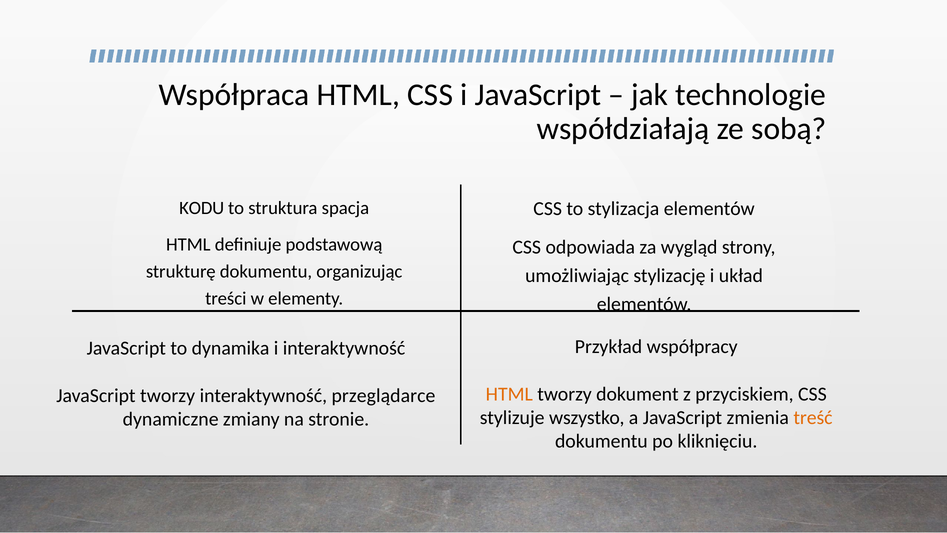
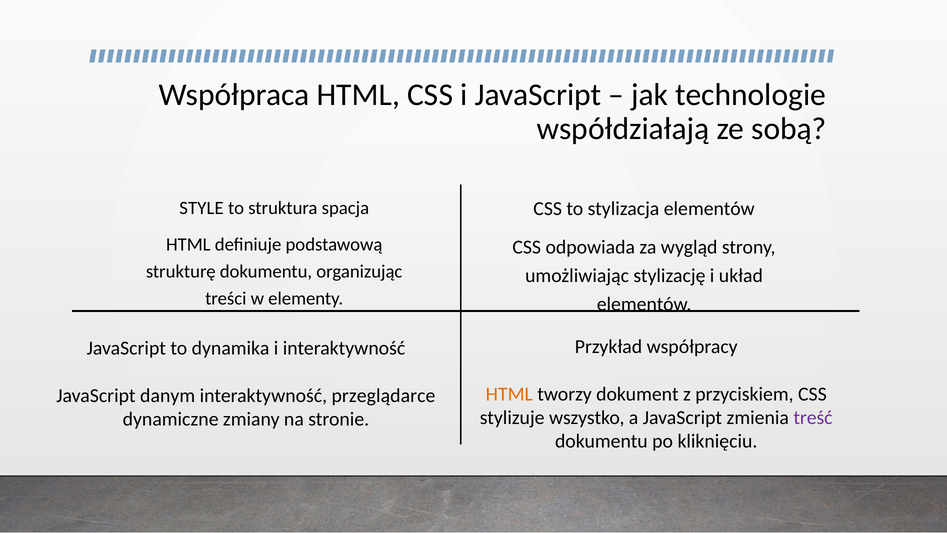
KODU: KODU -> STYLE
JavaScript tworzy: tworzy -> danym
treść colour: orange -> purple
